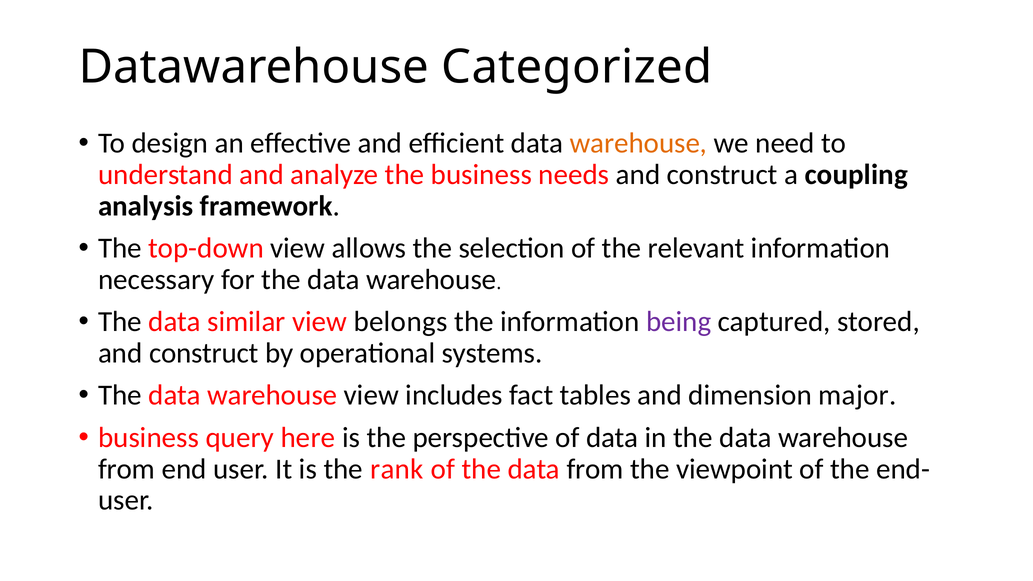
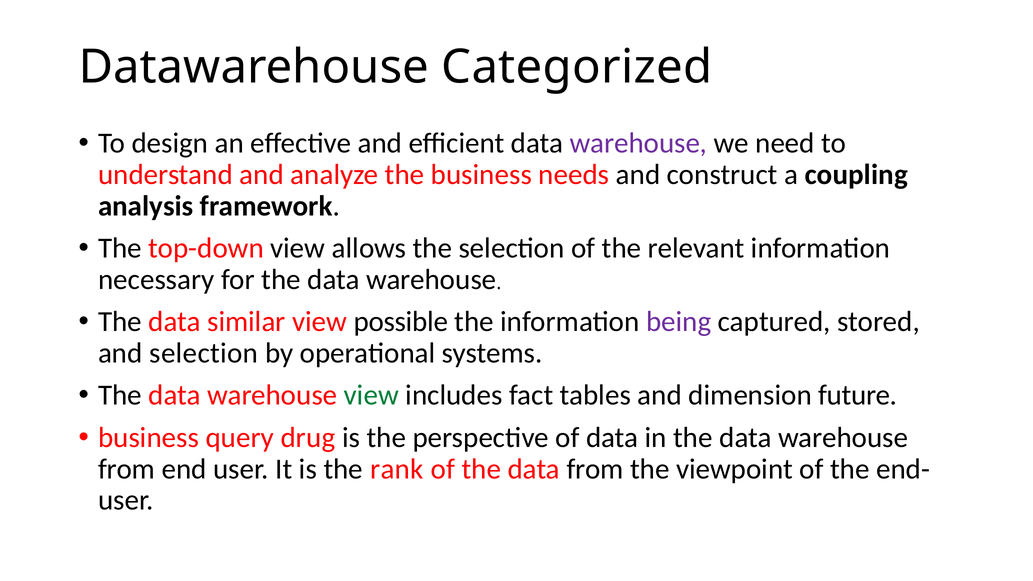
warehouse at (639, 143) colour: orange -> purple
belongs: belongs -> possible
construct at (204, 353): construct -> selection
view at (371, 395) colour: black -> green
major: major -> future
here: here -> drug
